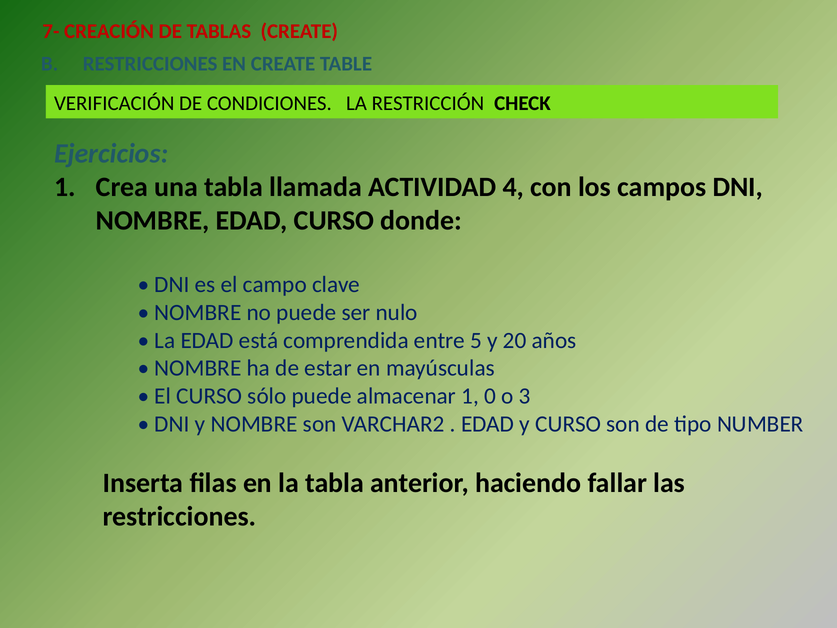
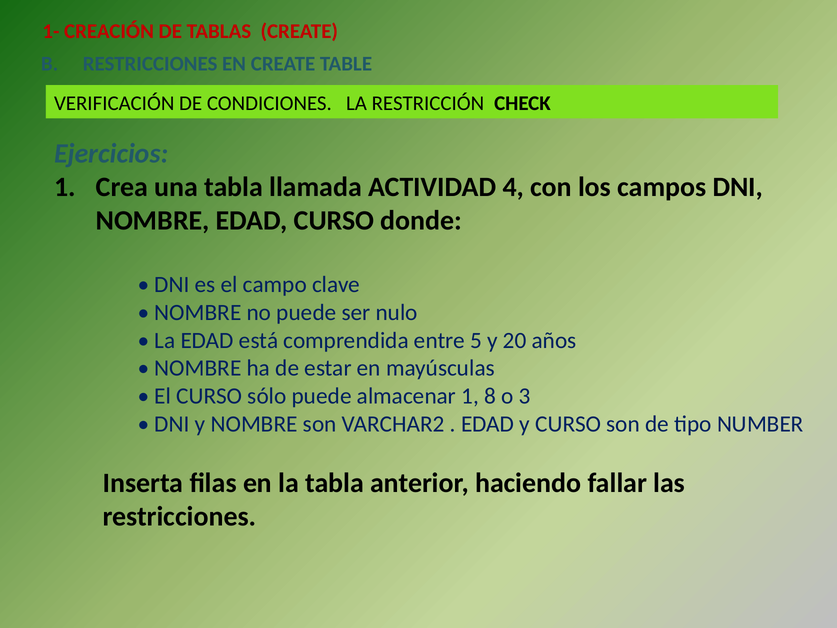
7-: 7- -> 1-
0: 0 -> 8
